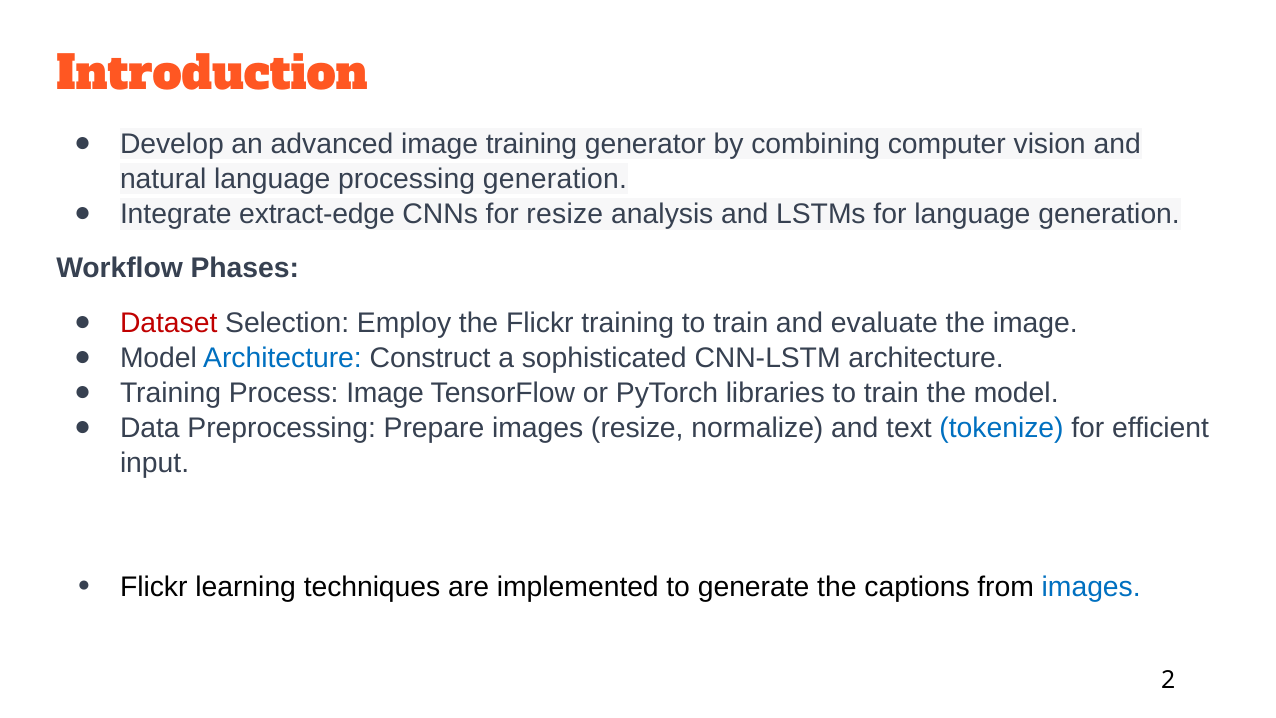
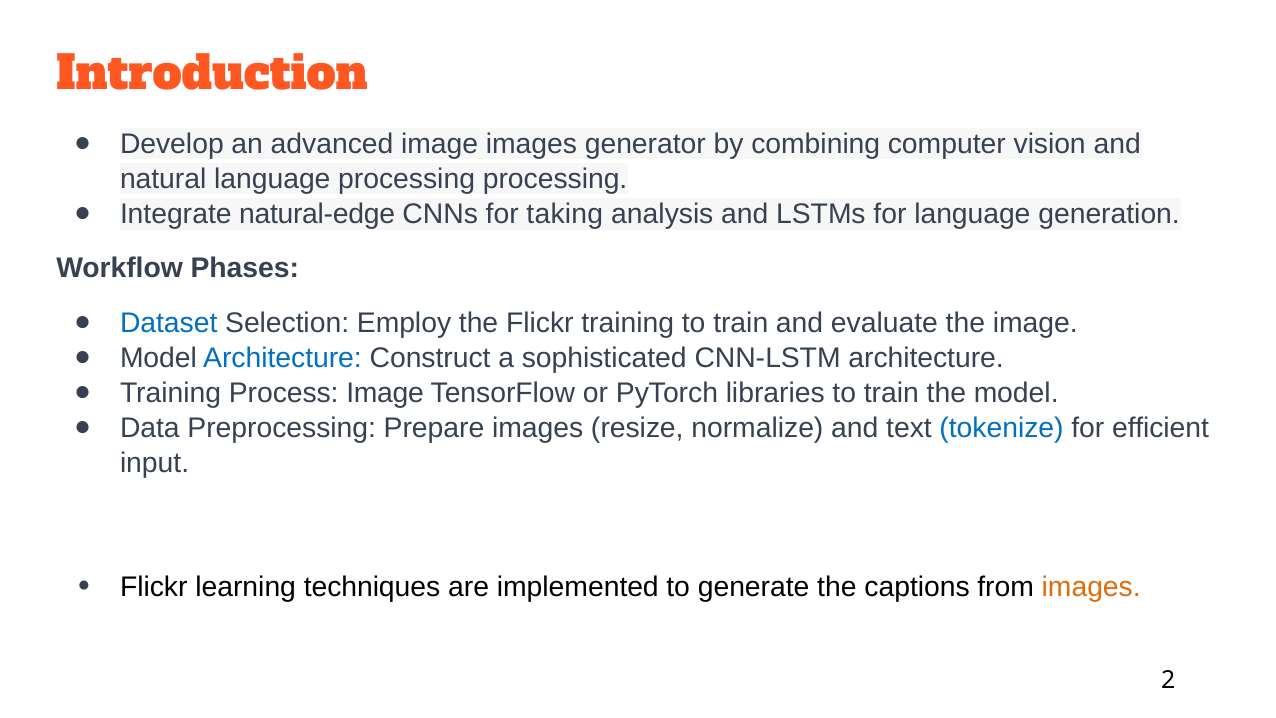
image training: training -> images
processing generation: generation -> processing
extract-edge: extract-edge -> natural-edge
for resize: resize -> taking
Dataset colour: red -> blue
images at (1091, 587) colour: blue -> orange
